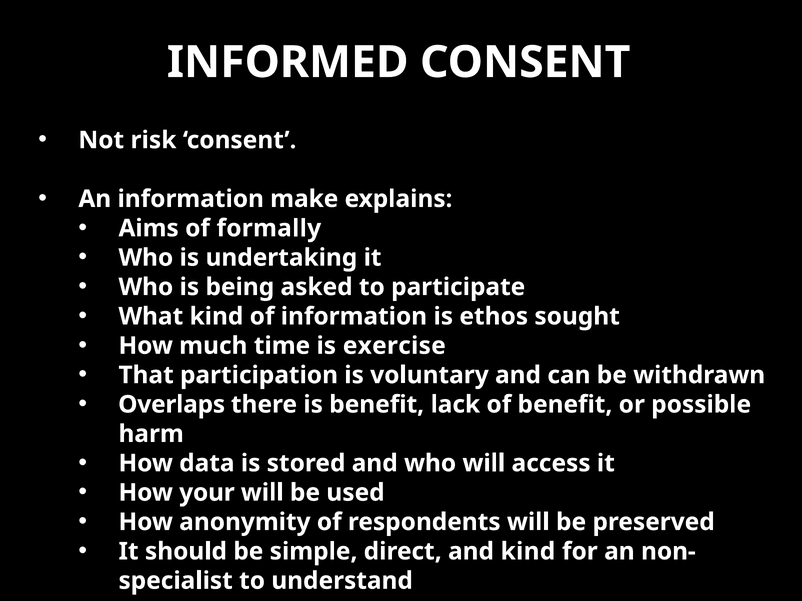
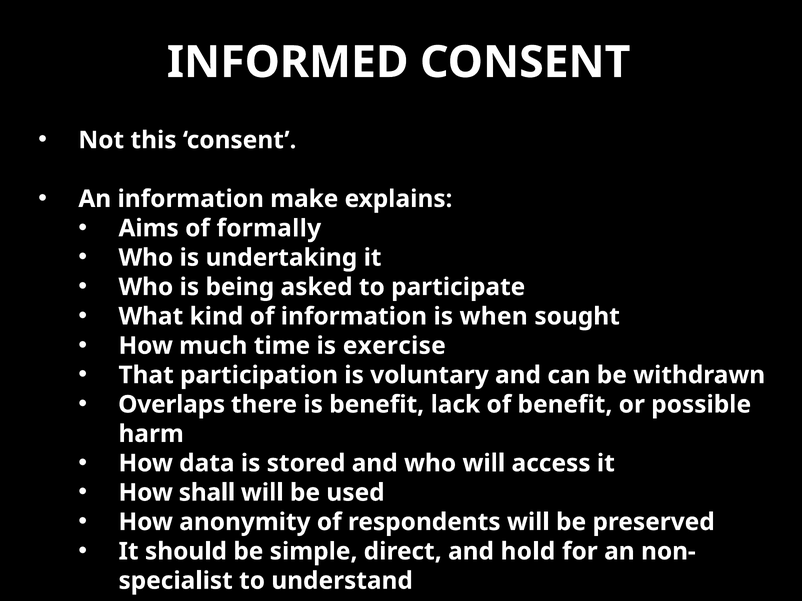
risk: risk -> this
ethos: ethos -> when
your: your -> shall
and kind: kind -> hold
